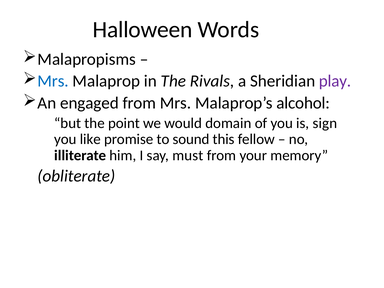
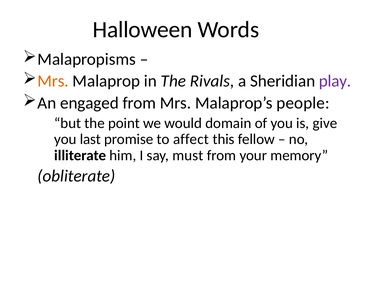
Mrs at (53, 81) colour: blue -> orange
alcohol: alcohol -> people
sign: sign -> give
like: like -> last
sound: sound -> affect
